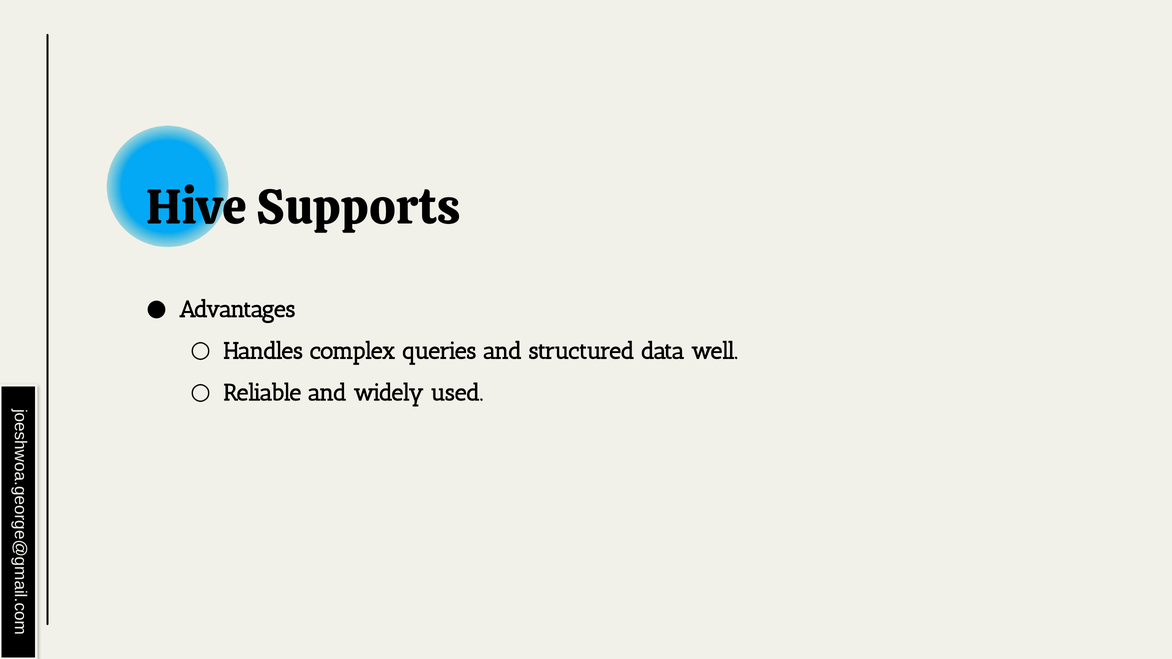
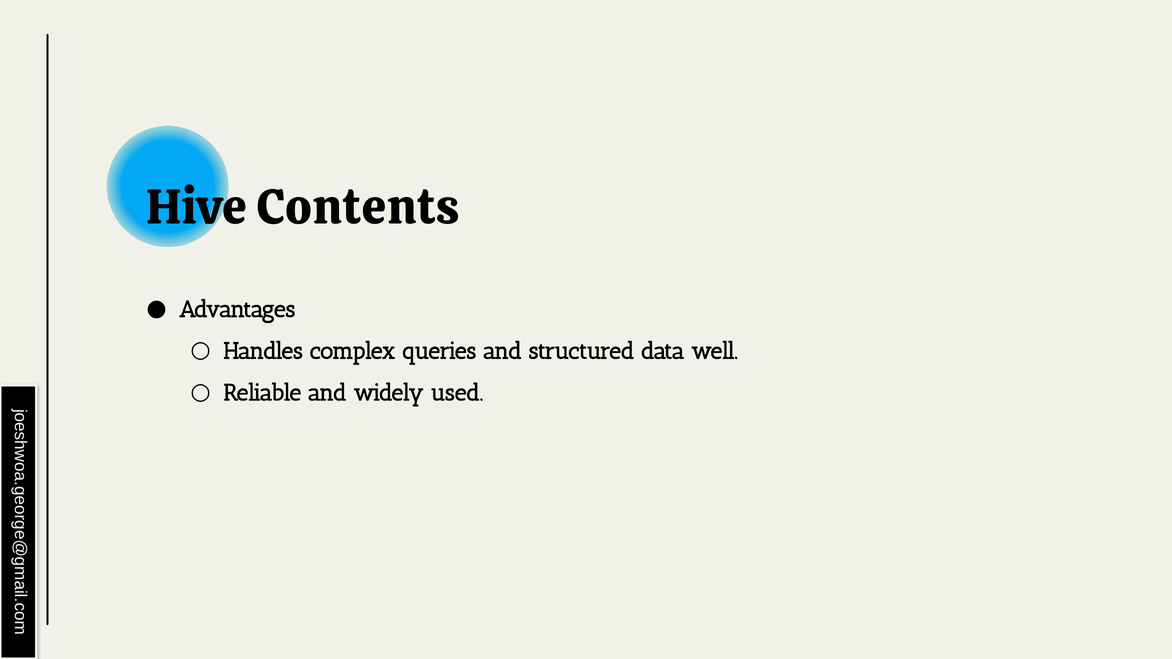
Supports: Supports -> Contents
